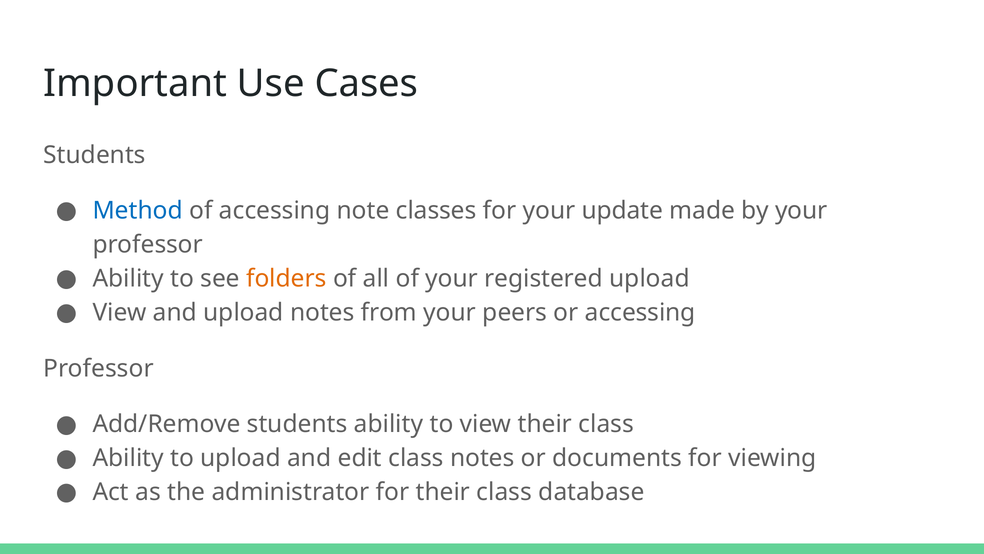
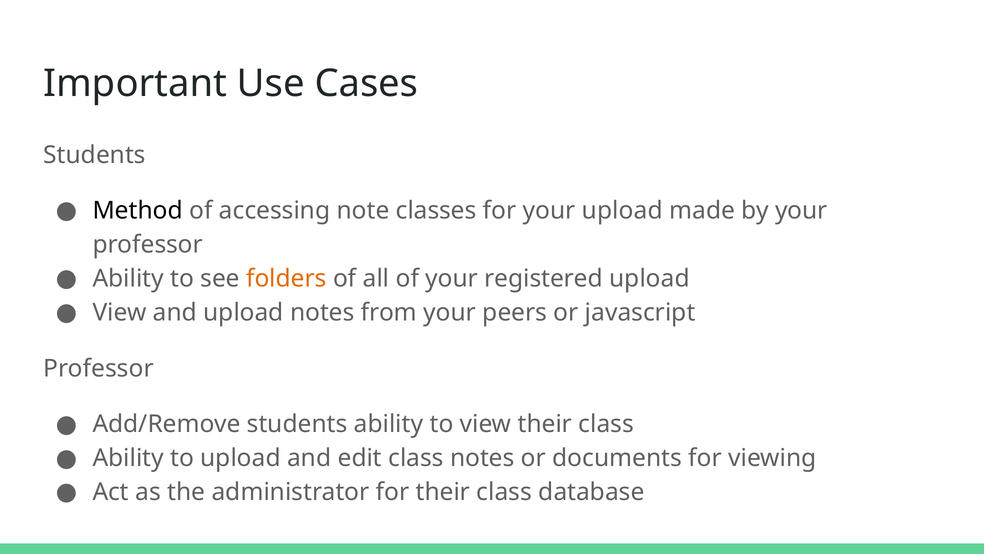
Method colour: blue -> black
your update: update -> upload
or accessing: accessing -> javascript
